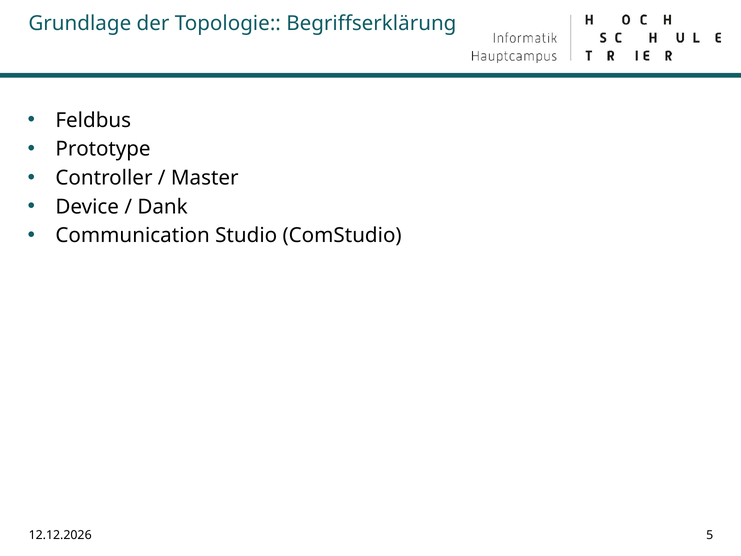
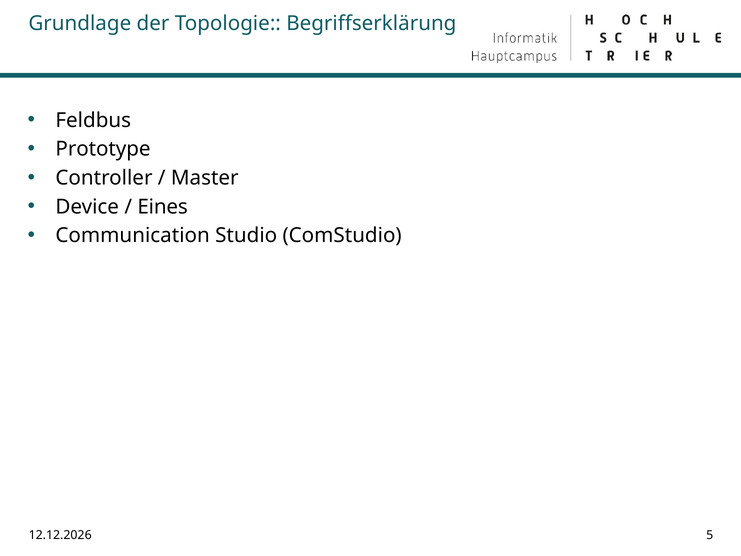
Dank: Dank -> Eines
